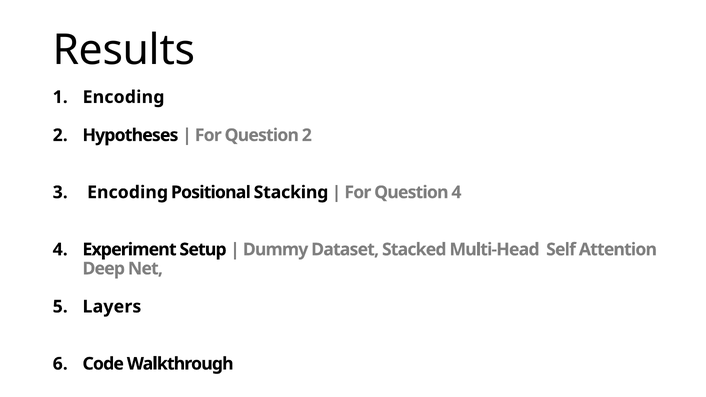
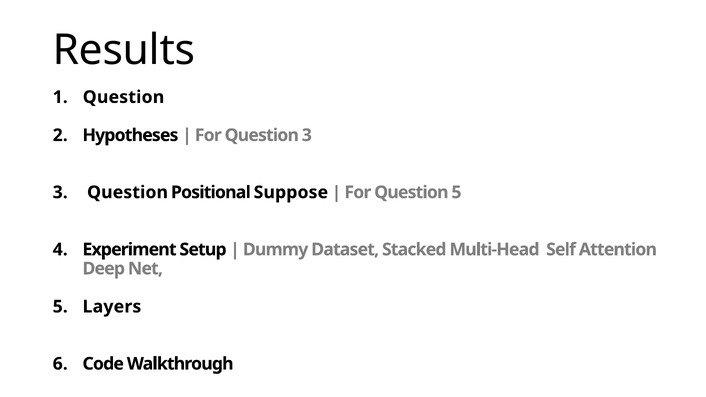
1 Encoding: Encoding -> Question
Question 2: 2 -> 3
Encoding at (128, 192): Encoding -> Question
Stacking: Stacking -> Suppose
Question 4: 4 -> 5
